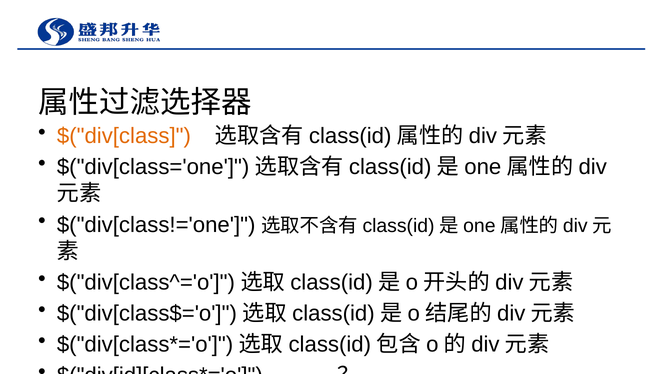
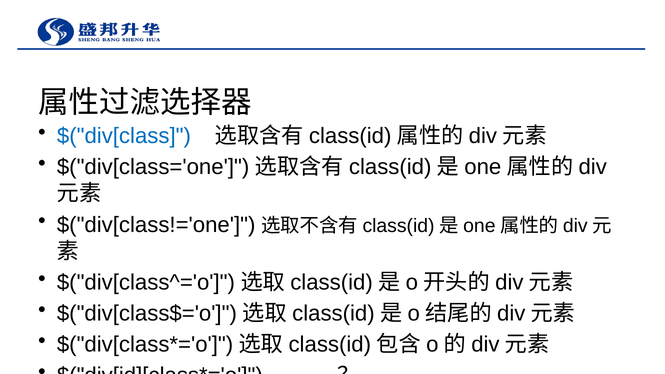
$("div[class colour: orange -> blue
